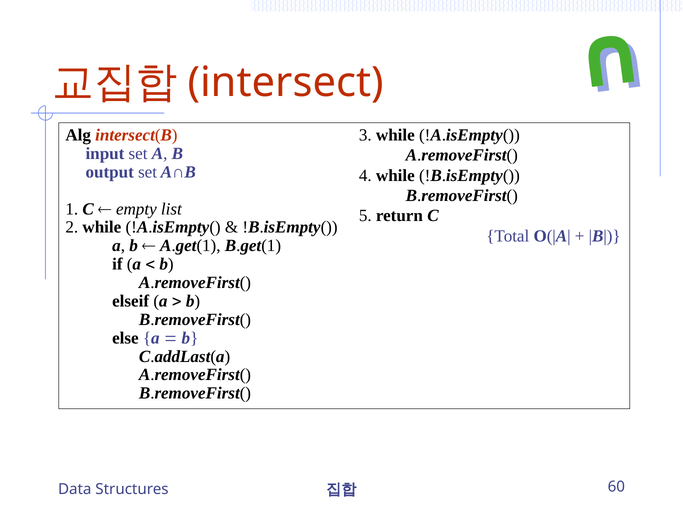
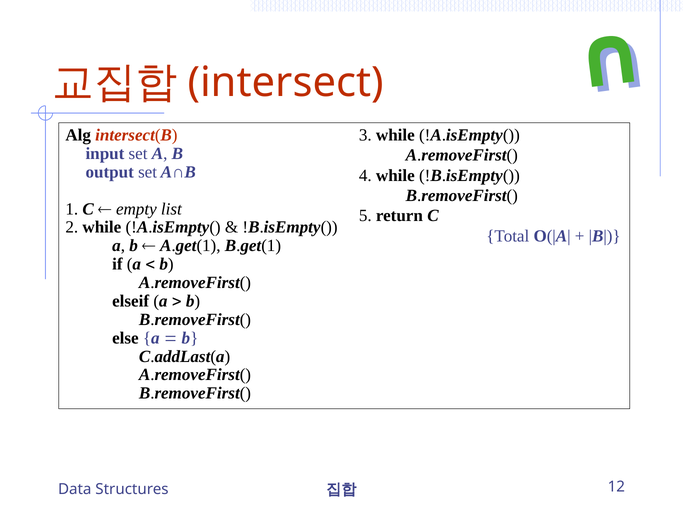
60: 60 -> 12
